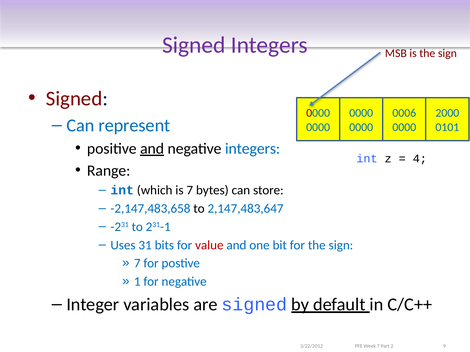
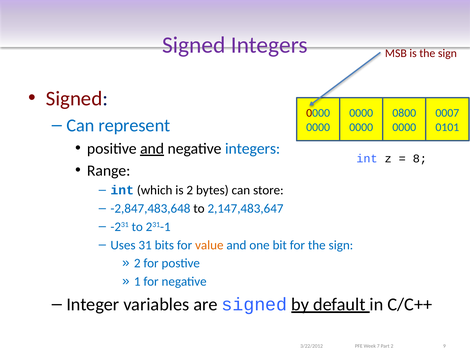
0006: 0006 -> 0800
2000: 2000 -> 0007
4: 4 -> 8
is 7: 7 -> 2
-2,147,483,658: -2,147,483,658 -> -2,847,483,648
value colour: red -> orange
7 at (137, 264): 7 -> 2
